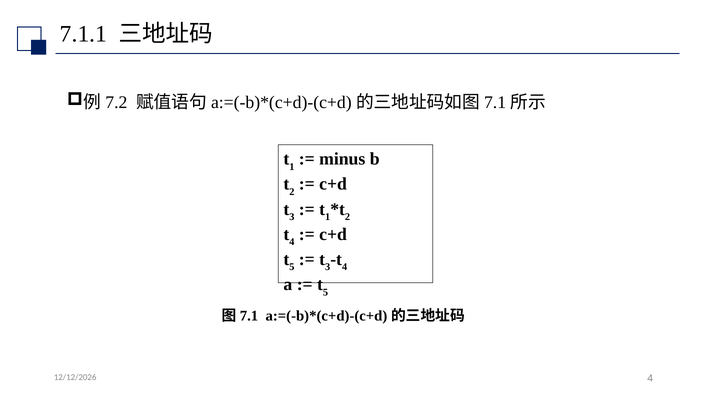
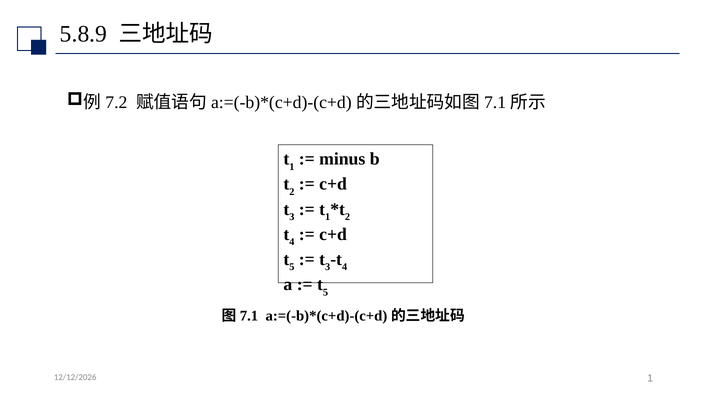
7.1.1: 7.1.1 -> 5.8.9
4 at (650, 378): 4 -> 1
